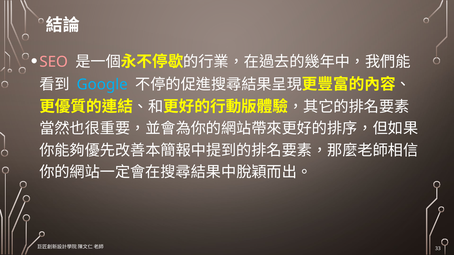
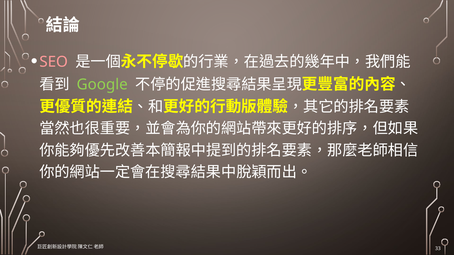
Google colour: light blue -> light green
